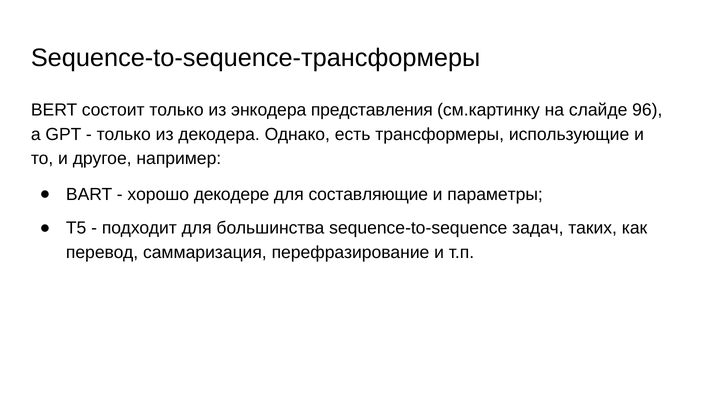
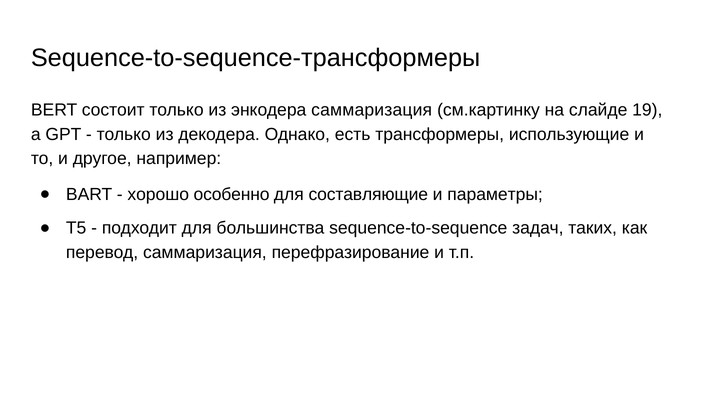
энкодера представления: представления -> саммаризация
96: 96 -> 19
декодере: декодере -> особенно
